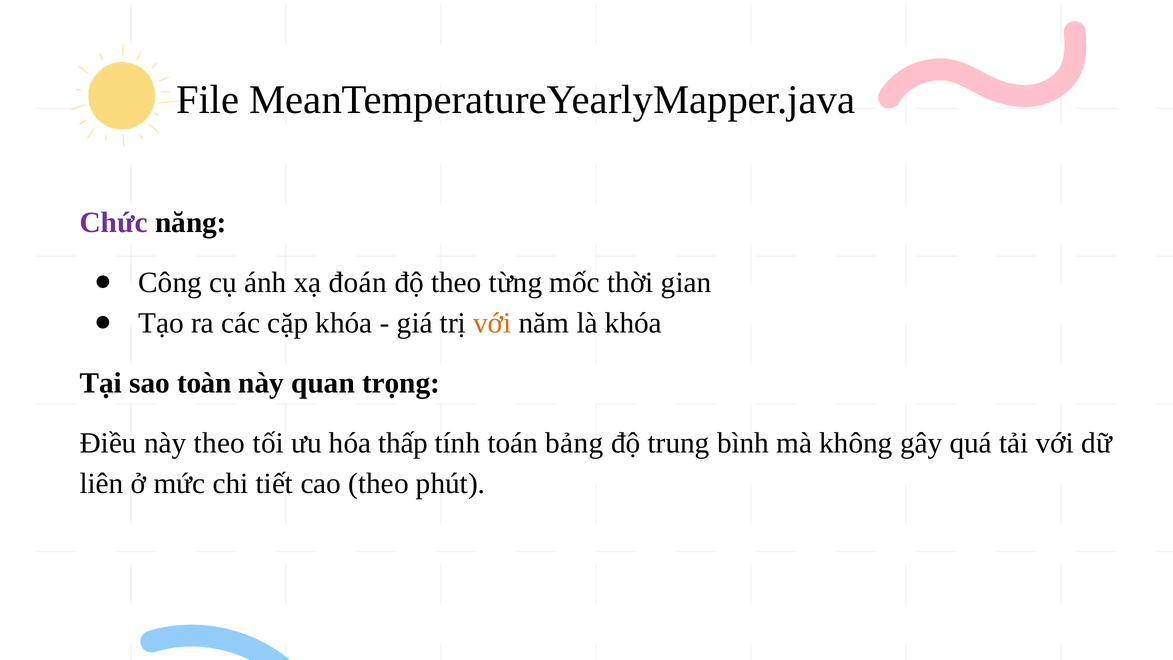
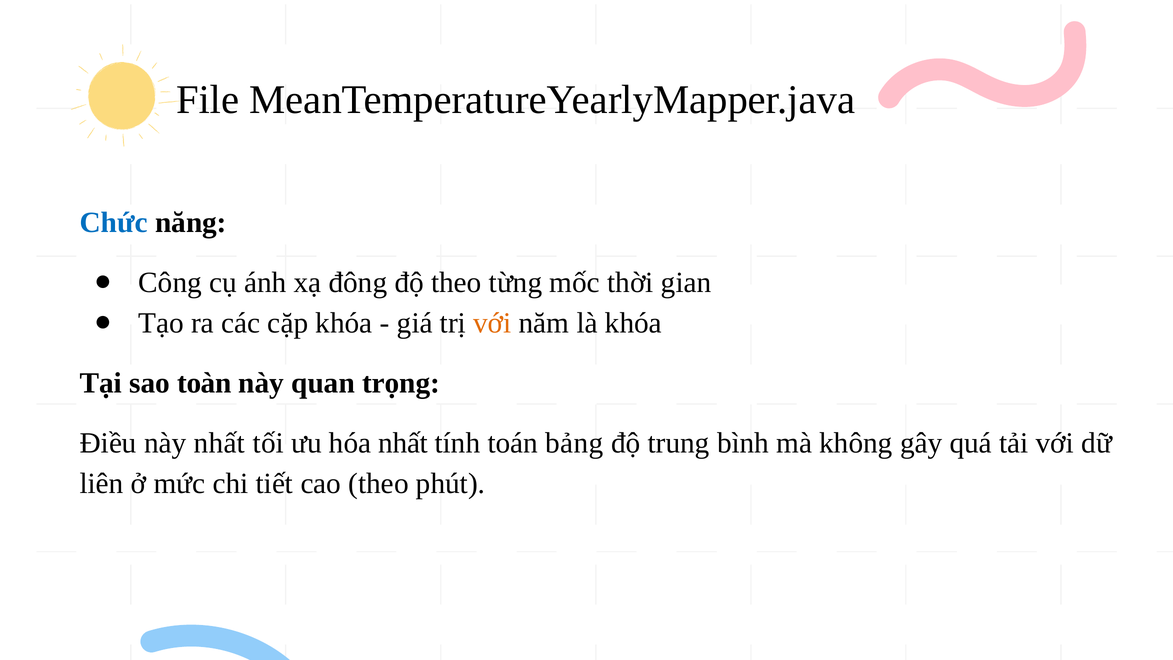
Chức colour: purple -> blue
đoán: đoán -> đông
này theo: theo -> nhất
hóa thấp: thấp -> nhất
